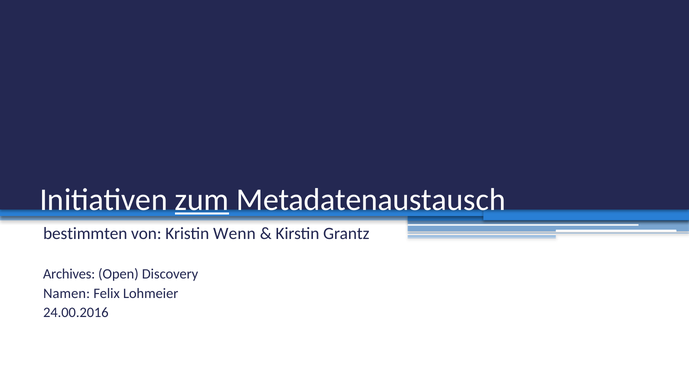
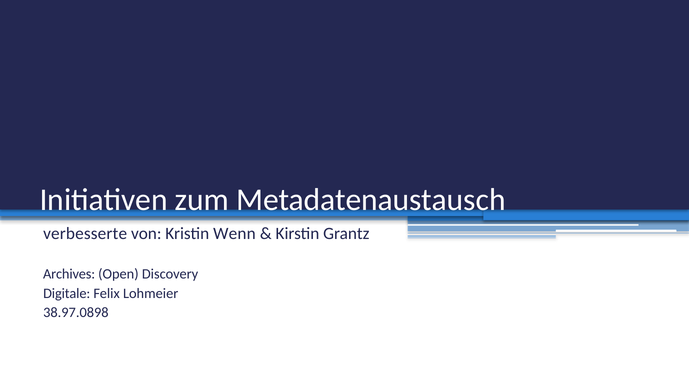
zum underline: present -> none
bestimmten: bestimmten -> verbesserte
Namen: Namen -> Digitale
24.00.2016: 24.00.2016 -> 38.97.0898
